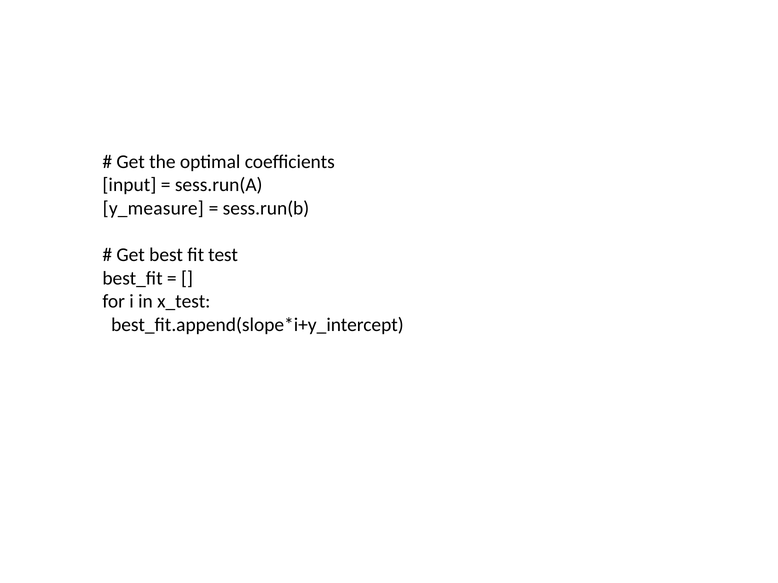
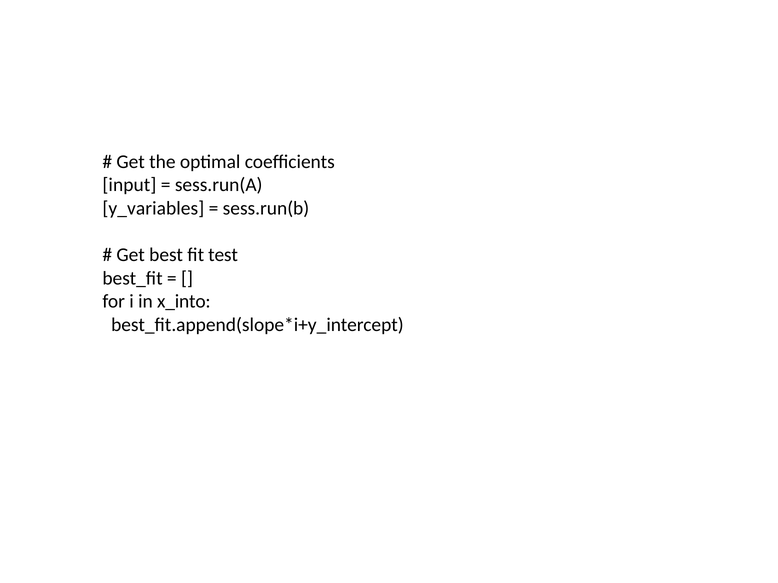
y_measure: y_measure -> y_variables
x_test: x_test -> x_into
